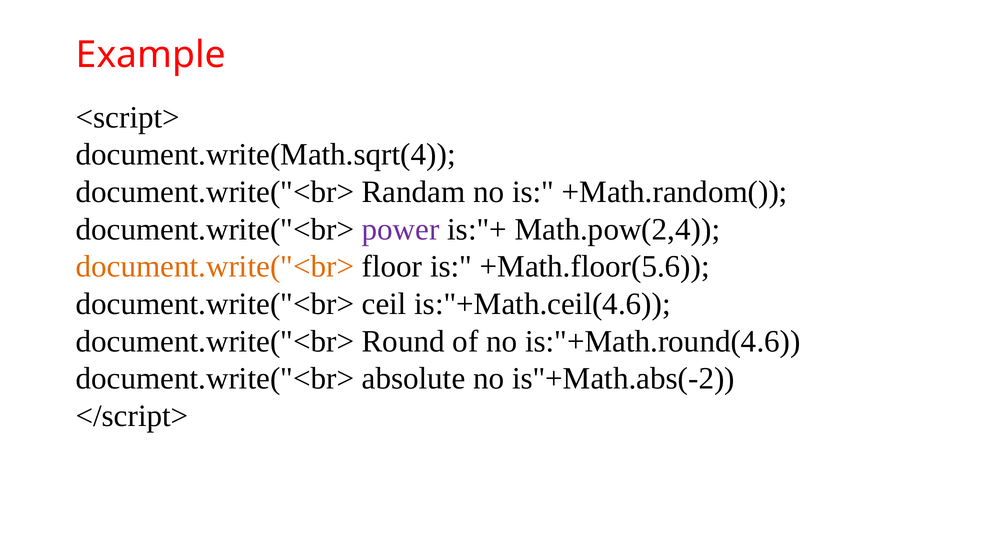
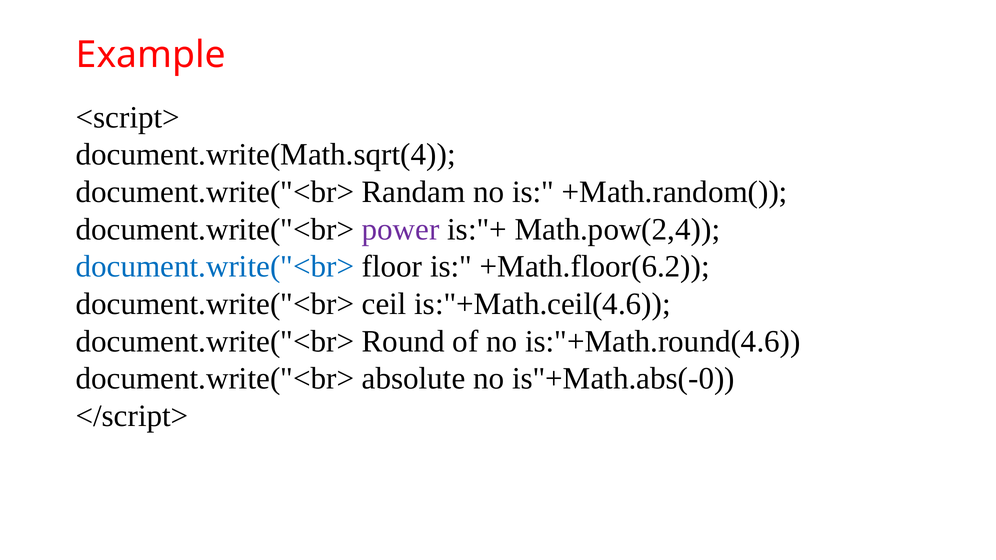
document.write("<br> at (215, 267) colour: orange -> blue
+Math.floor(5.6: +Math.floor(5.6 -> +Math.floor(6.2
is"+Math.abs(-2: is"+Math.abs(-2 -> is"+Math.abs(-0
